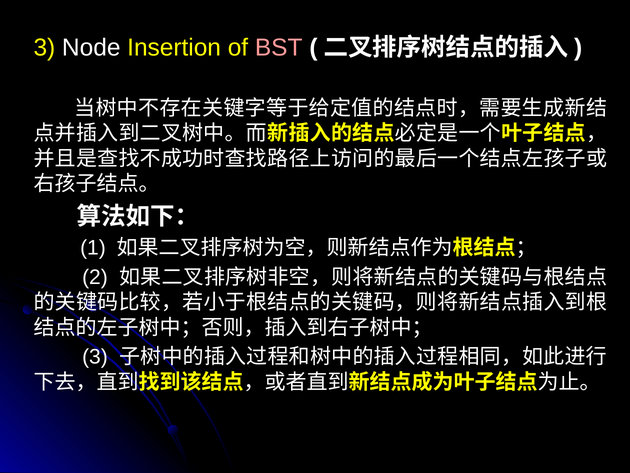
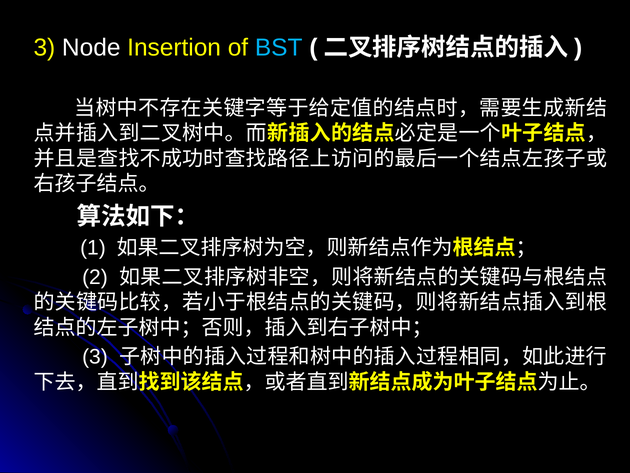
BST colour: pink -> light blue
